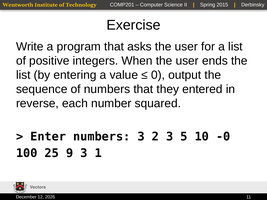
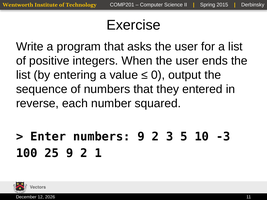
numbers 3: 3 -> 9
-0: -0 -> -3
25 9 3: 3 -> 2
